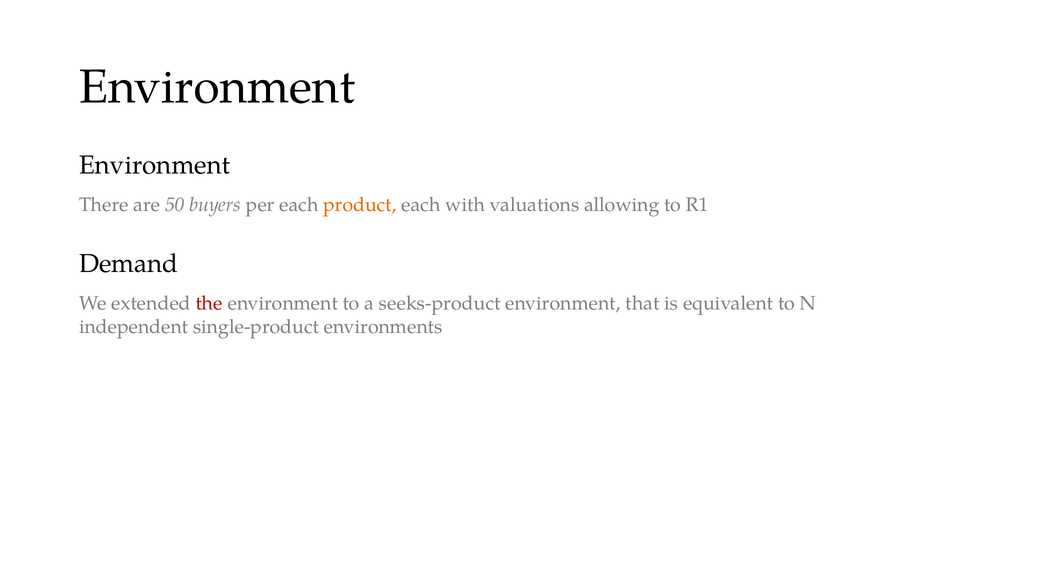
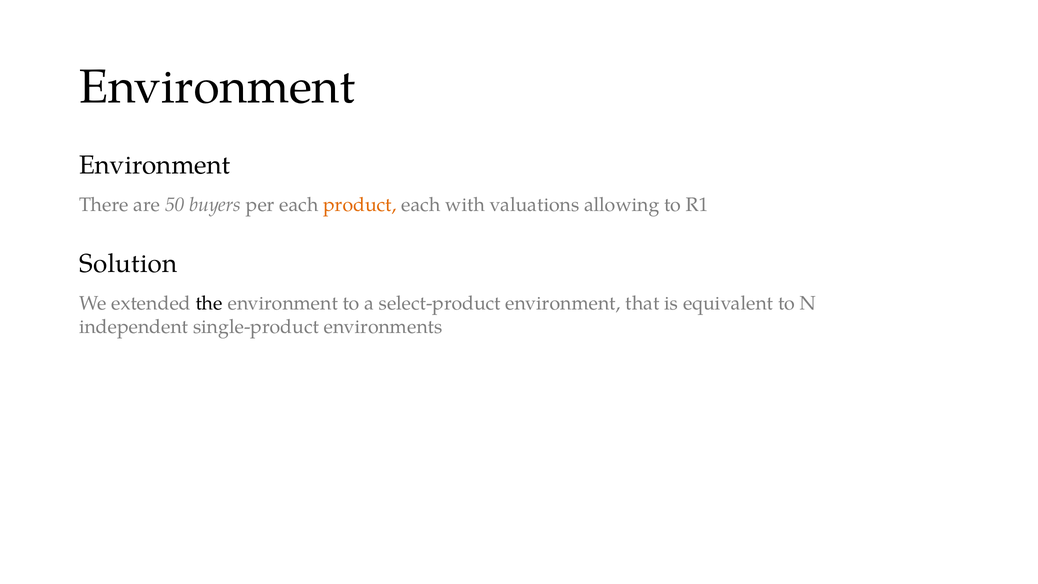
Demand: Demand -> Solution
the colour: red -> black
seeks-product: seeks-product -> select-product
